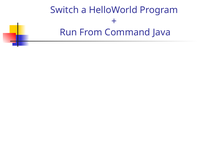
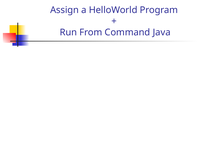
Switch: Switch -> Assign
